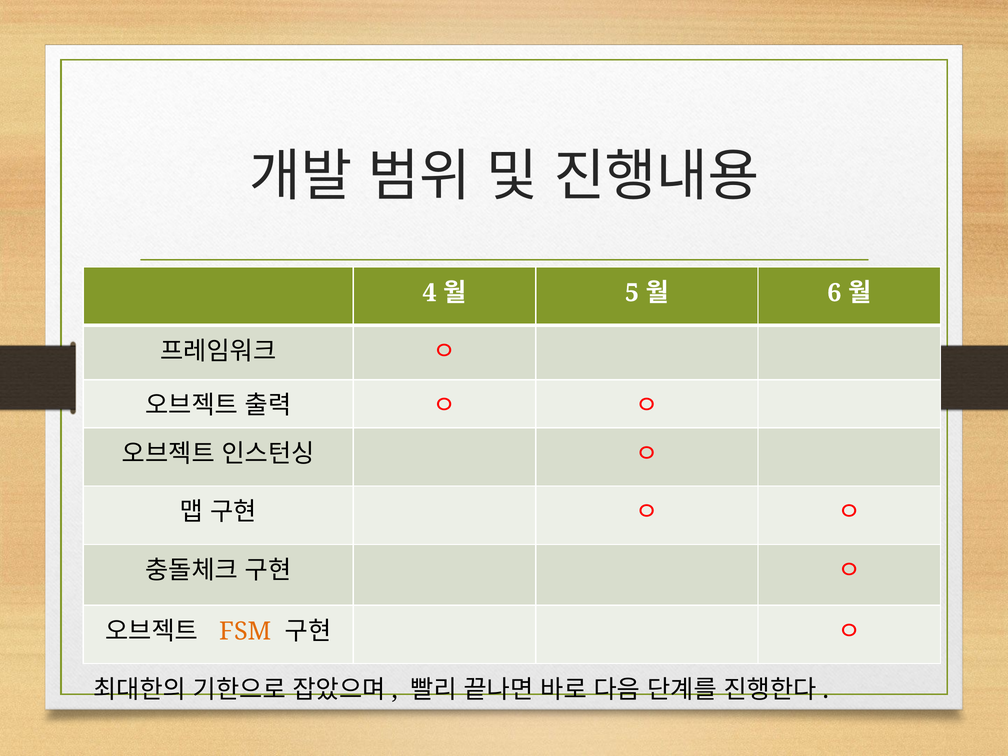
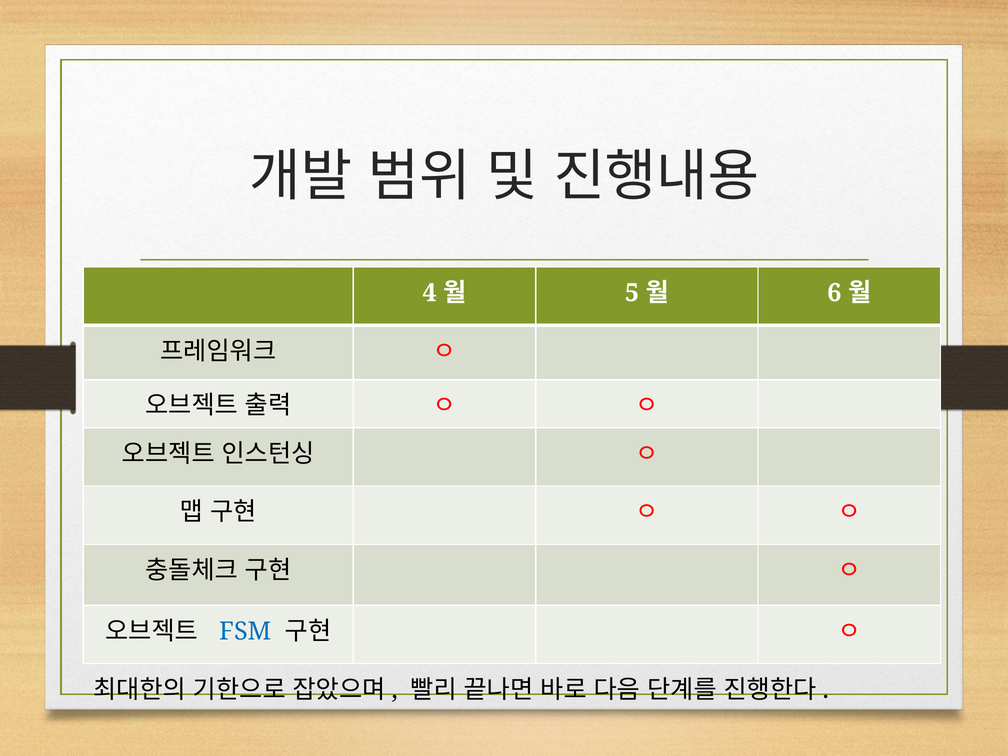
FSM colour: orange -> blue
